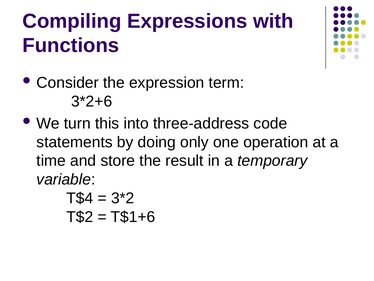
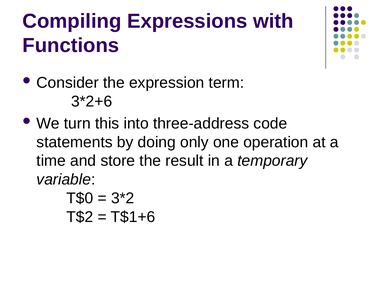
T$4: T$4 -> T$0
